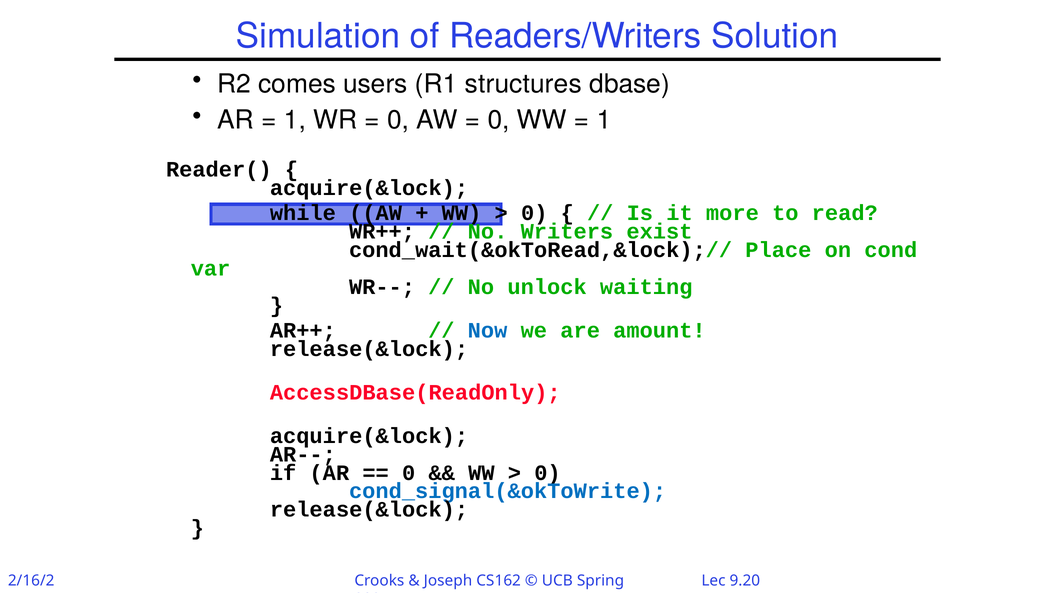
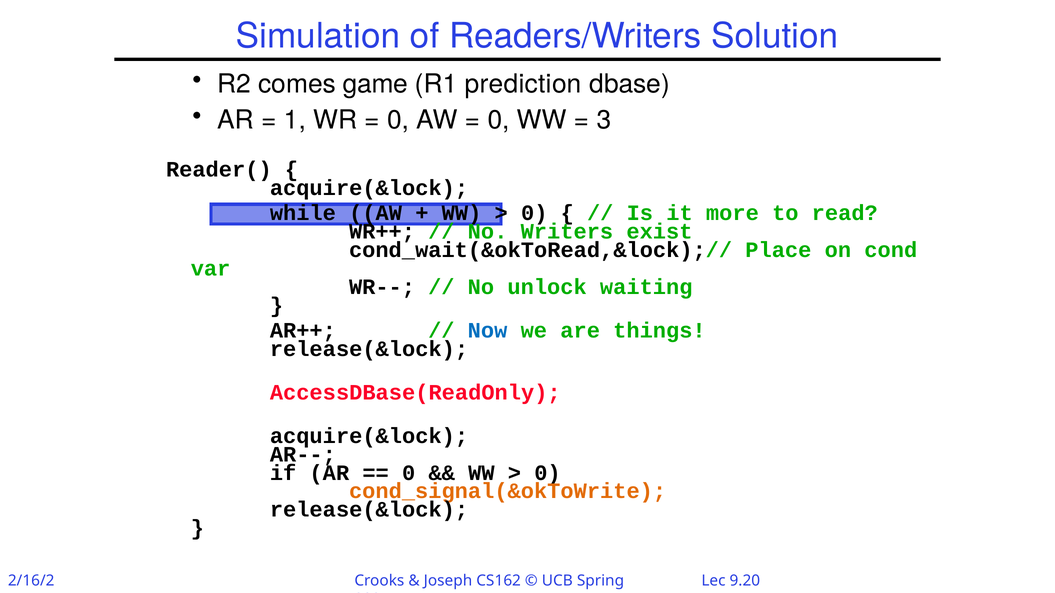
users: users -> game
structures: structures -> prediction
1 at (604, 120): 1 -> 3
amount: amount -> things
cond_signal(&okToWrite colour: blue -> orange
